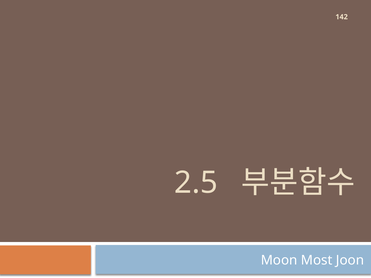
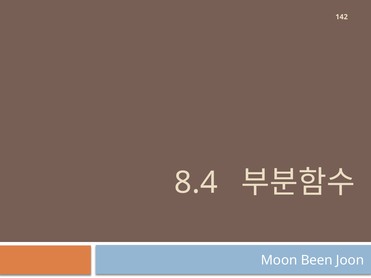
2.5: 2.5 -> 8.4
Most: Most -> Been
